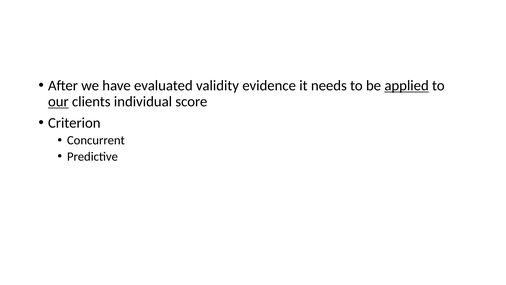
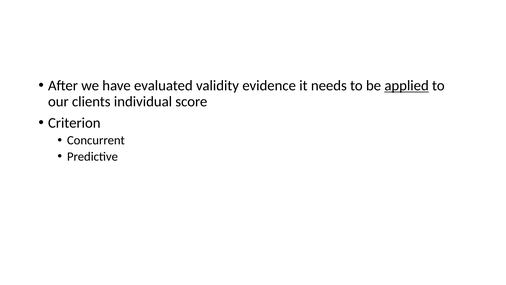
our underline: present -> none
